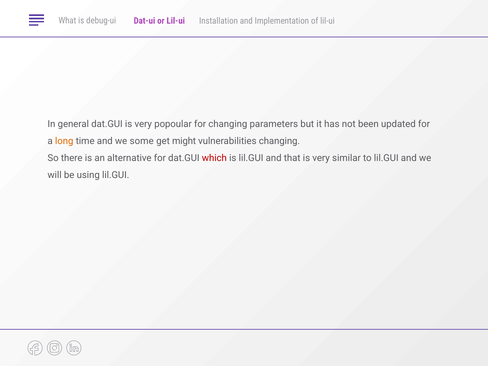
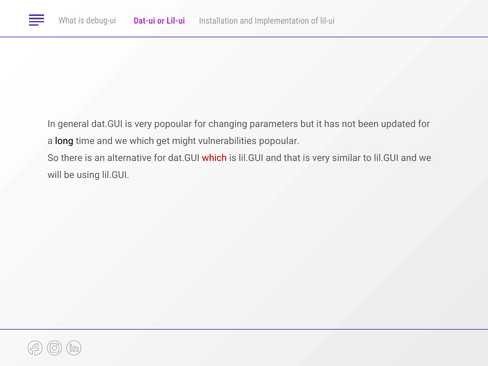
long colour: orange -> black
we some: some -> which
vulnerabilities changing: changing -> popoular
